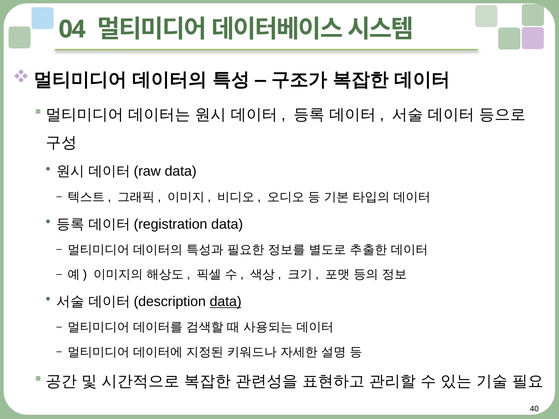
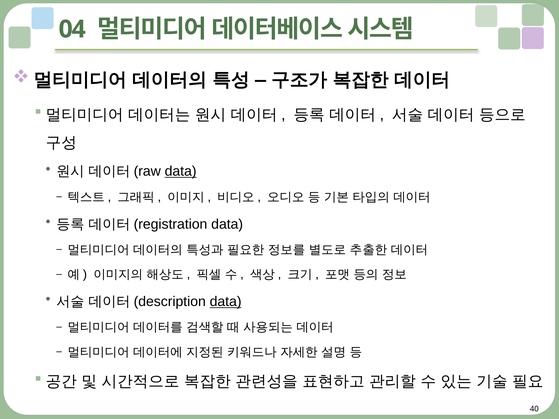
data at (181, 171) underline: none -> present
